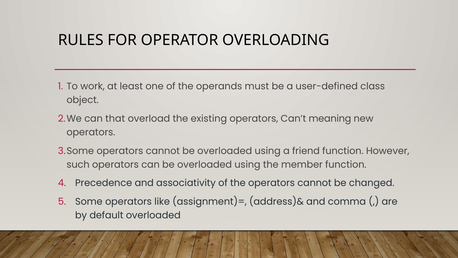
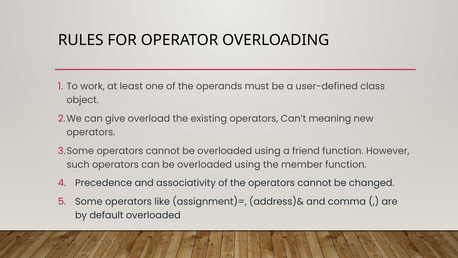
that: that -> give
